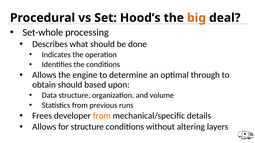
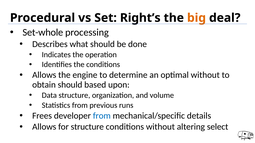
Hood’s: Hood’s -> Right’s
optimal through: through -> without
from at (102, 116) colour: orange -> blue
layers: layers -> select
